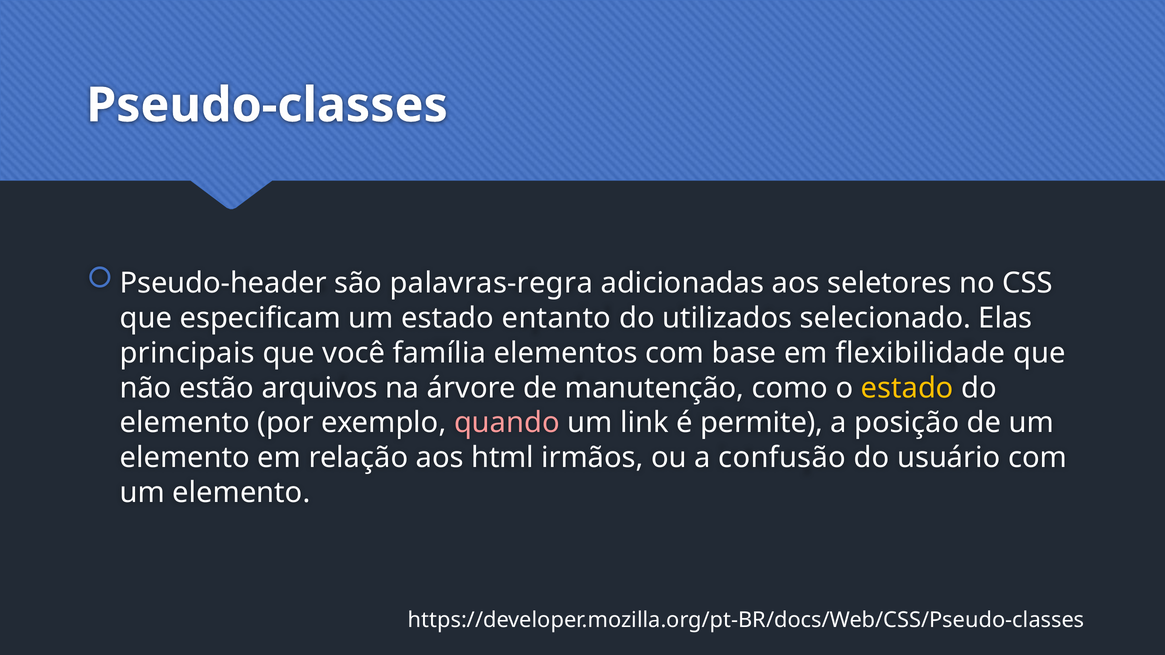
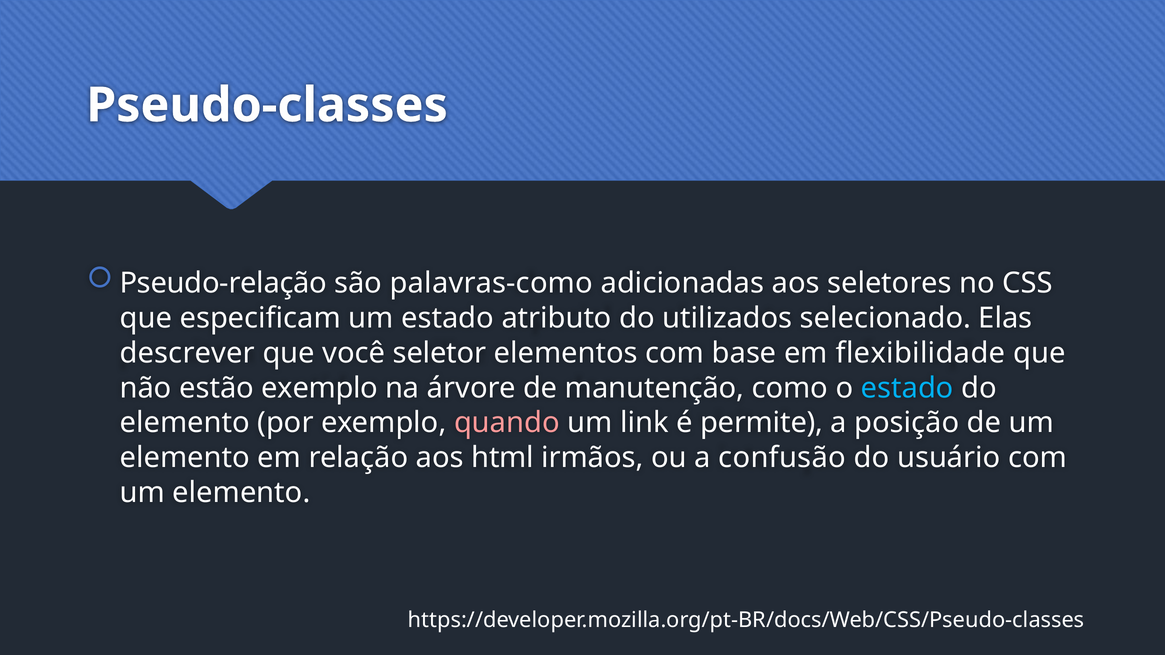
Pseudo-header: Pseudo-header -> Pseudo-relação
palavras-regra: palavras-regra -> palavras-como
entanto: entanto -> atributo
principais: principais -> descrever
família: família -> seletor
estão arquivos: arquivos -> exemplo
estado at (907, 388) colour: yellow -> light blue
